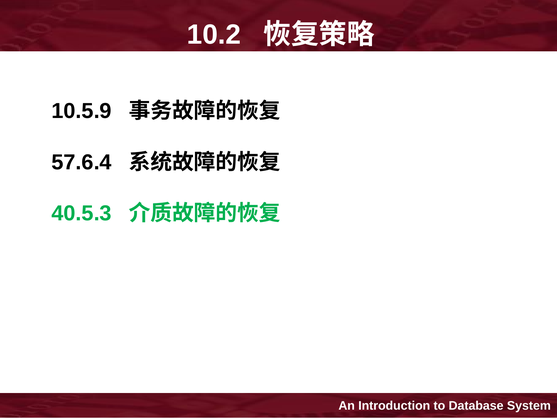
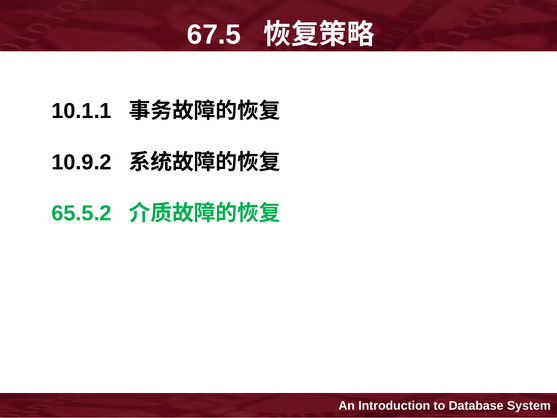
10.2: 10.2 -> 67.5
10.5.9: 10.5.9 -> 10.1.1
57.6.4: 57.6.4 -> 10.9.2
40.5.3: 40.5.3 -> 65.5.2
